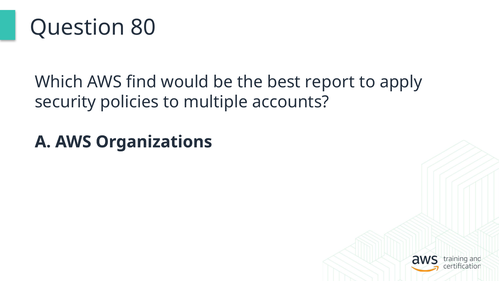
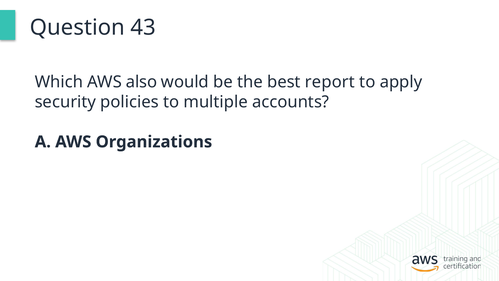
80: 80 -> 43
find: find -> also
